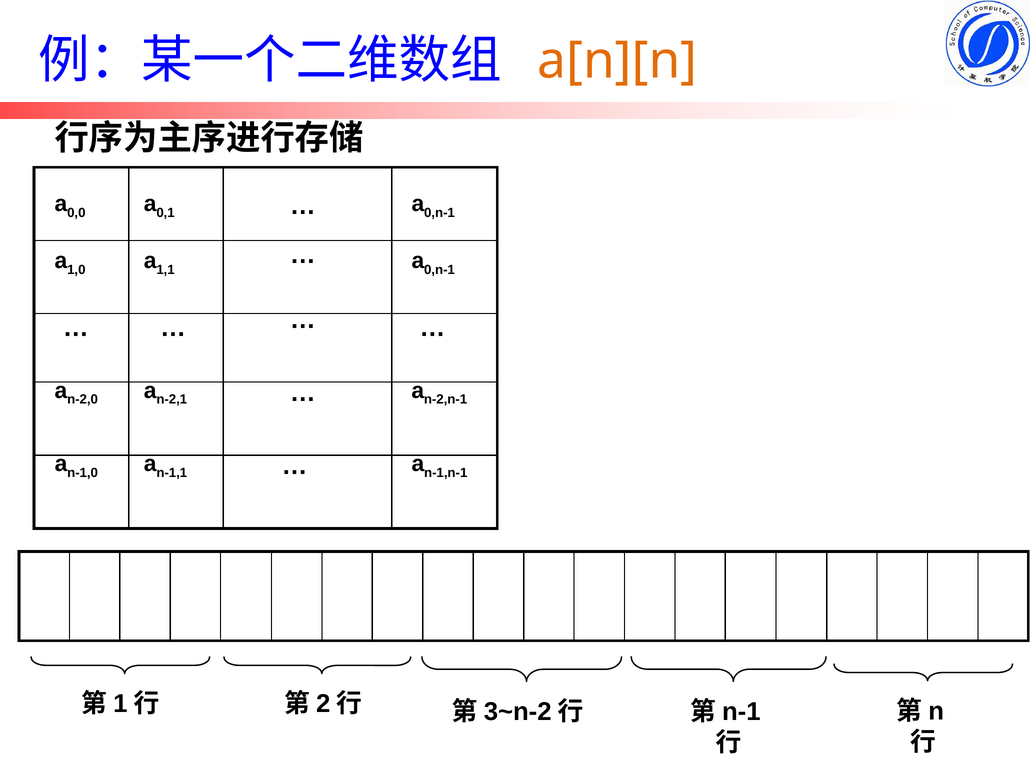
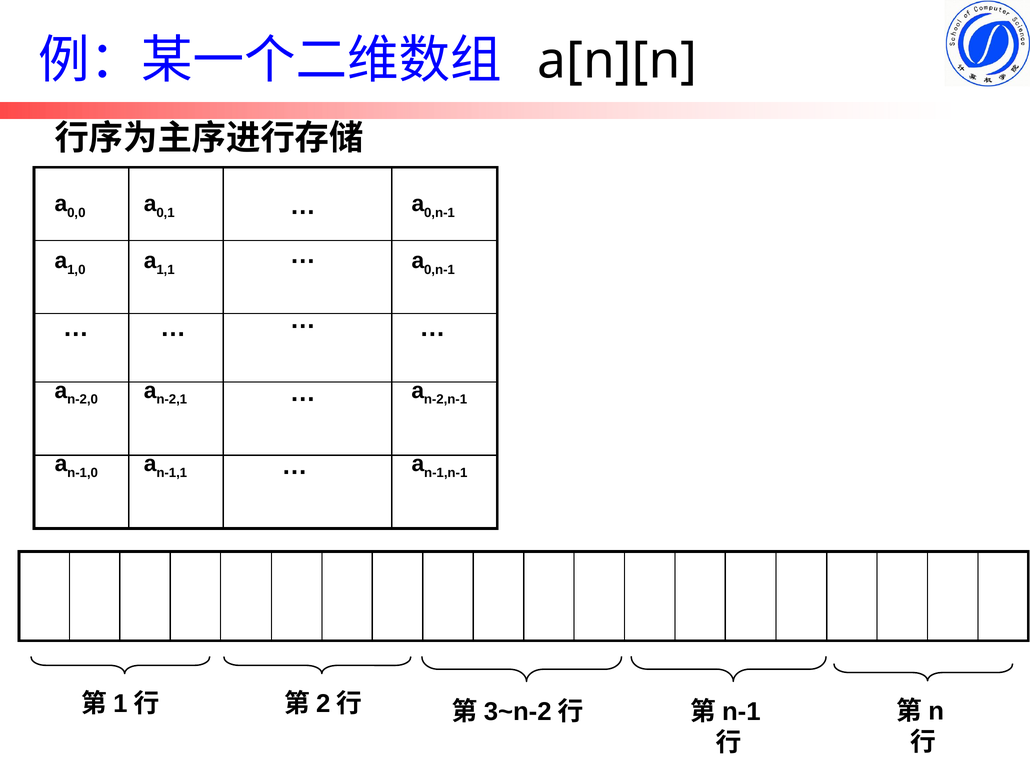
a[n][n colour: orange -> black
